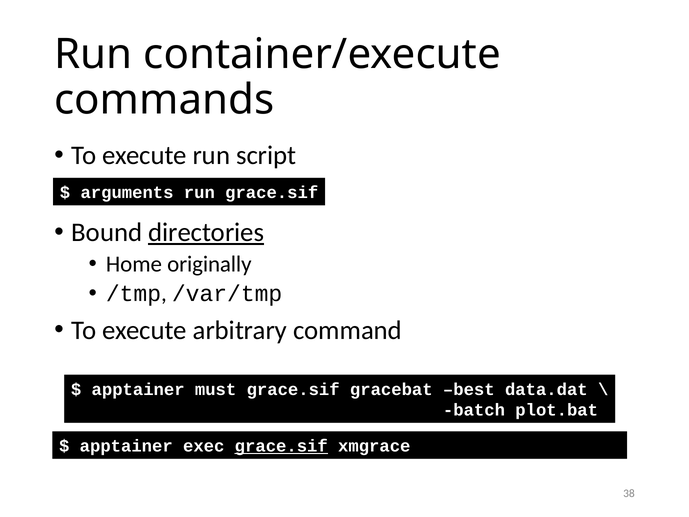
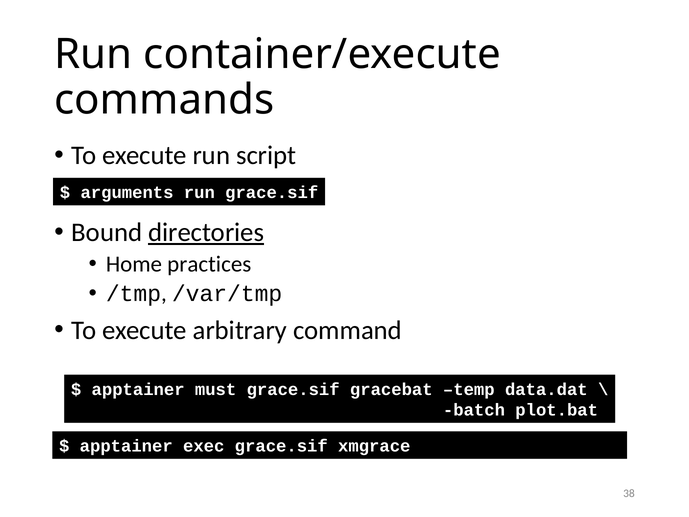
originally: originally -> practices
best: best -> temp
grace.sif at (281, 446) underline: present -> none
